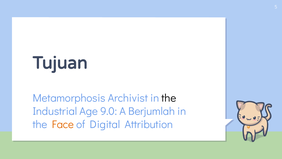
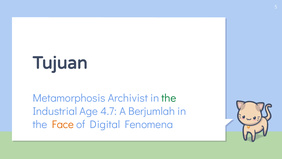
the at (169, 98) colour: black -> green
9.0: 9.0 -> 4.7
Attribution: Attribution -> Fenomena
